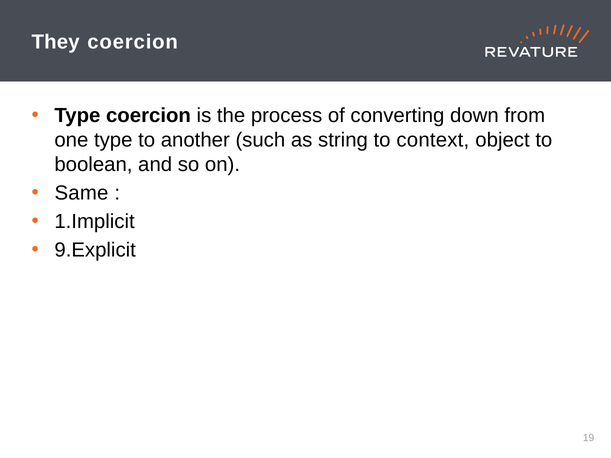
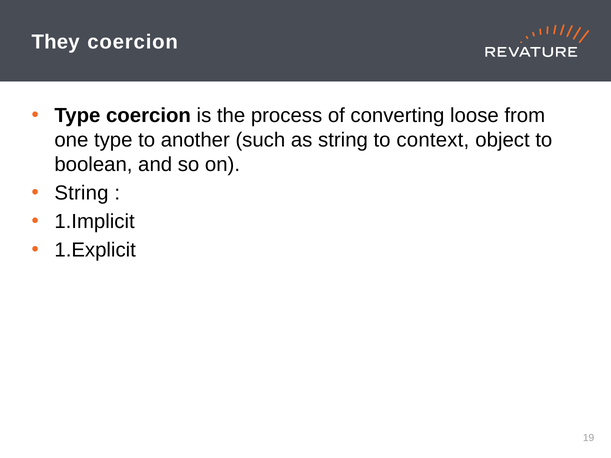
down: down -> loose
Same at (81, 193): Same -> String
9.Explicit: 9.Explicit -> 1.Explicit
